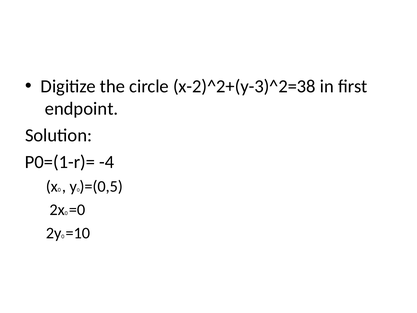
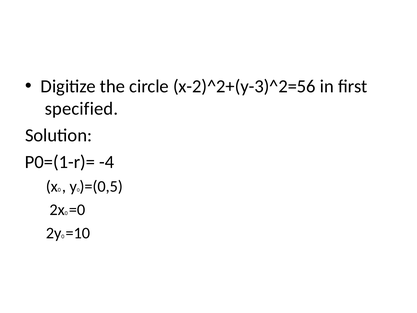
x-2)^2+(y-3)^2=38: x-2)^2+(y-3)^2=38 -> x-2)^2+(y-3)^2=56
endpoint: endpoint -> specified
